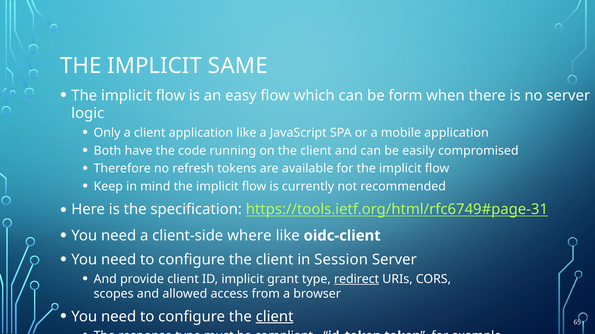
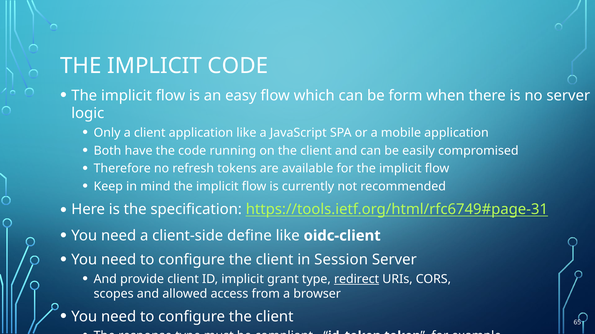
IMPLICIT SAME: SAME -> CODE
where: where -> define
client at (275, 317) underline: present -> none
